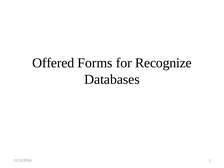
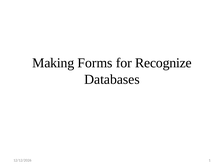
Offered: Offered -> Making
